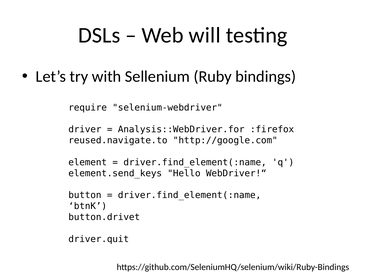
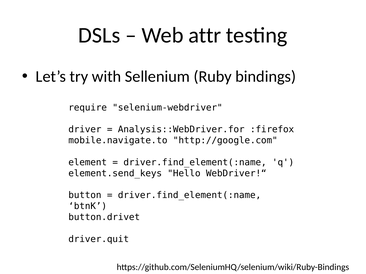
will: will -> attr
reused.navigate.to: reused.navigate.to -> mobile.navigate.to
